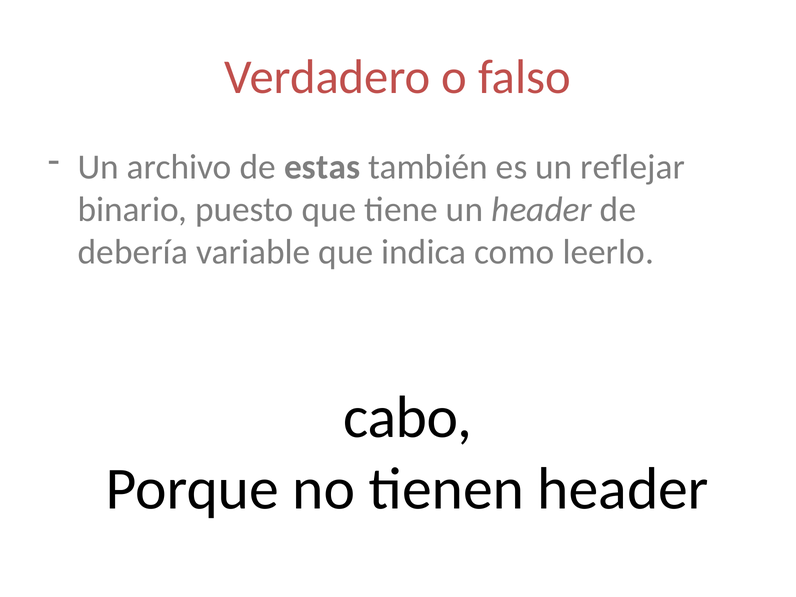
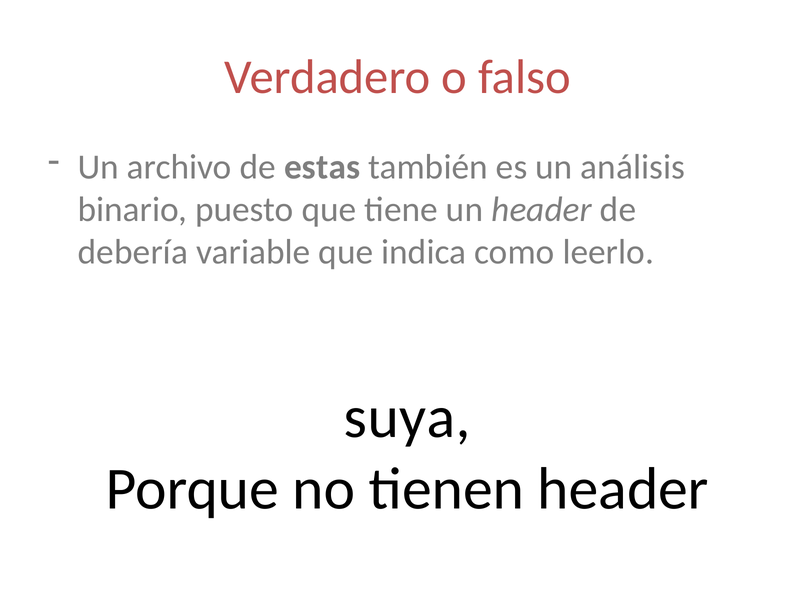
reflejar: reflejar -> análisis
cabo: cabo -> suya
